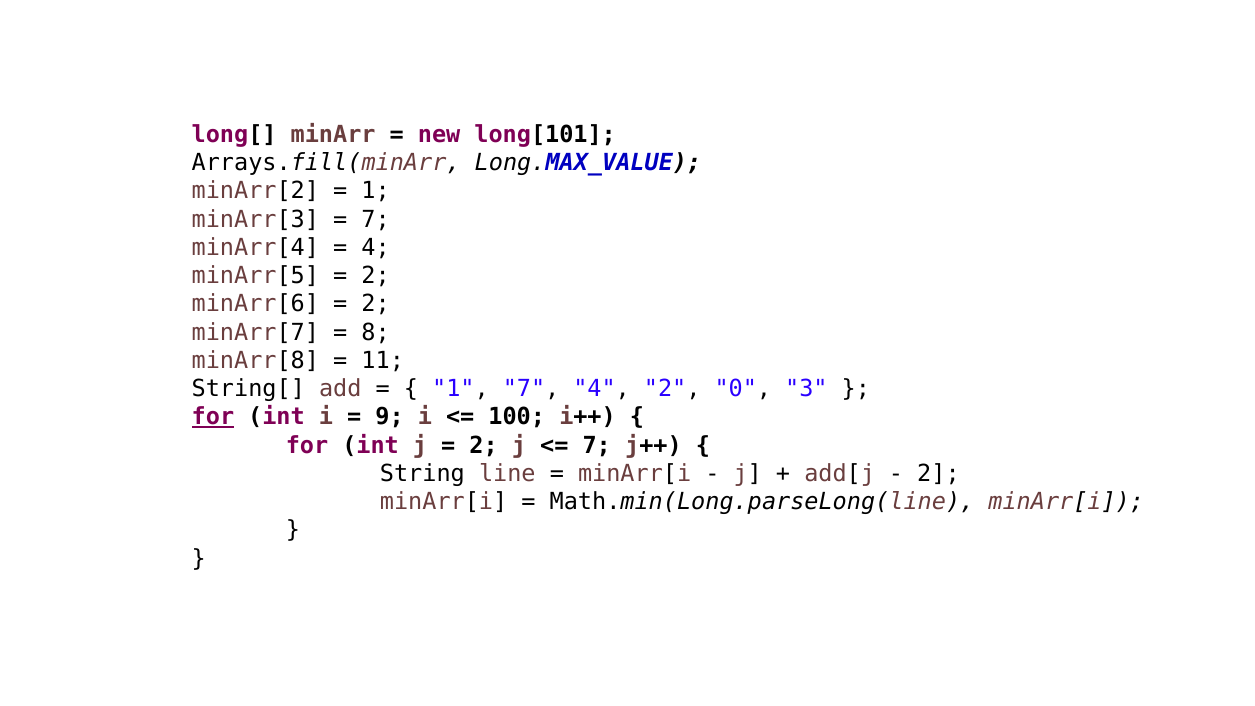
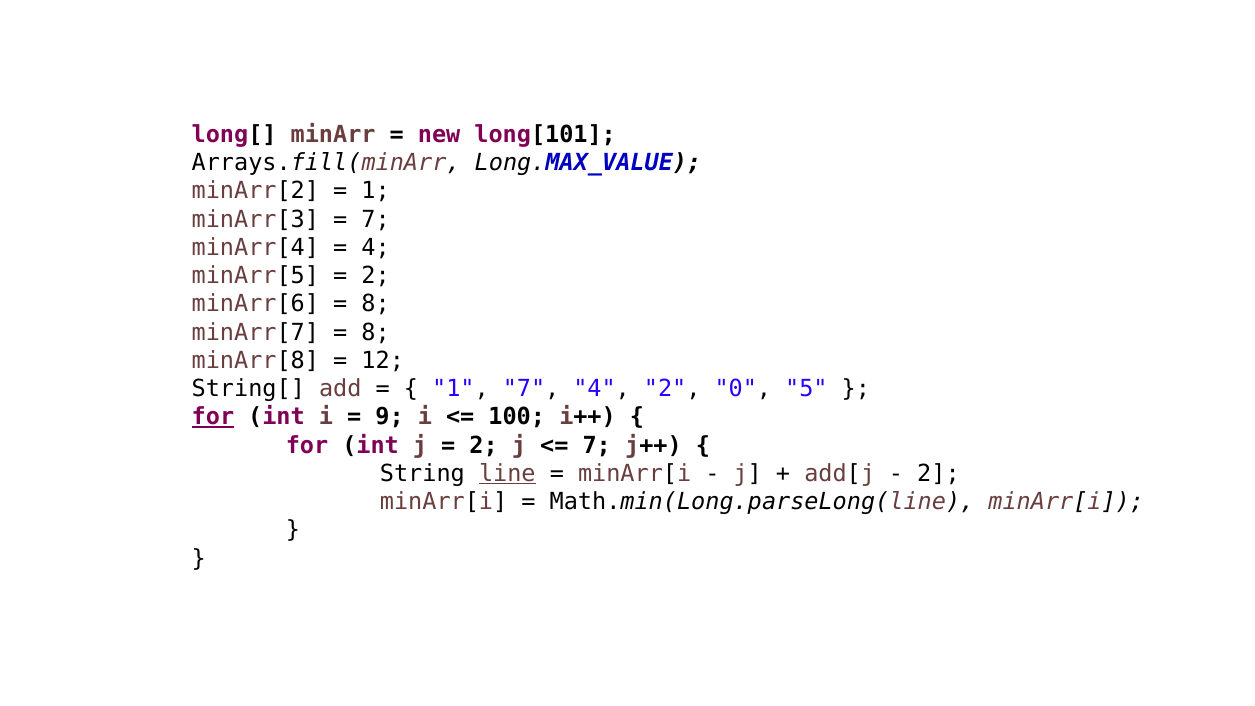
2 at (376, 304): 2 -> 8
11: 11 -> 12
3: 3 -> 5
line underline: none -> present
